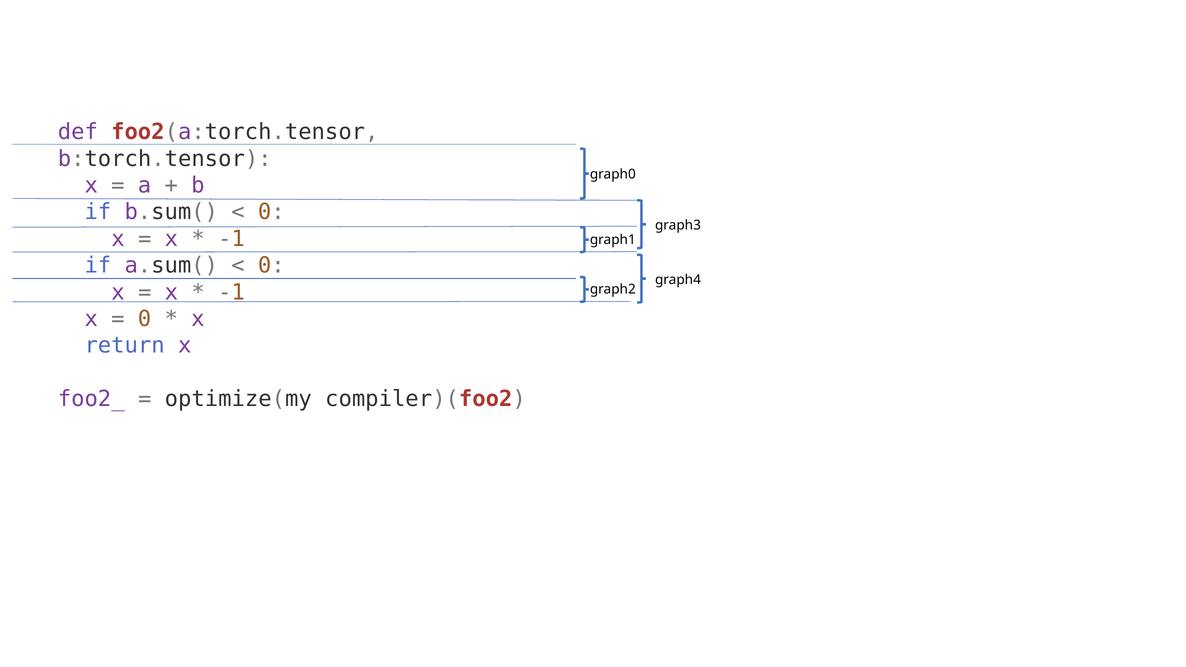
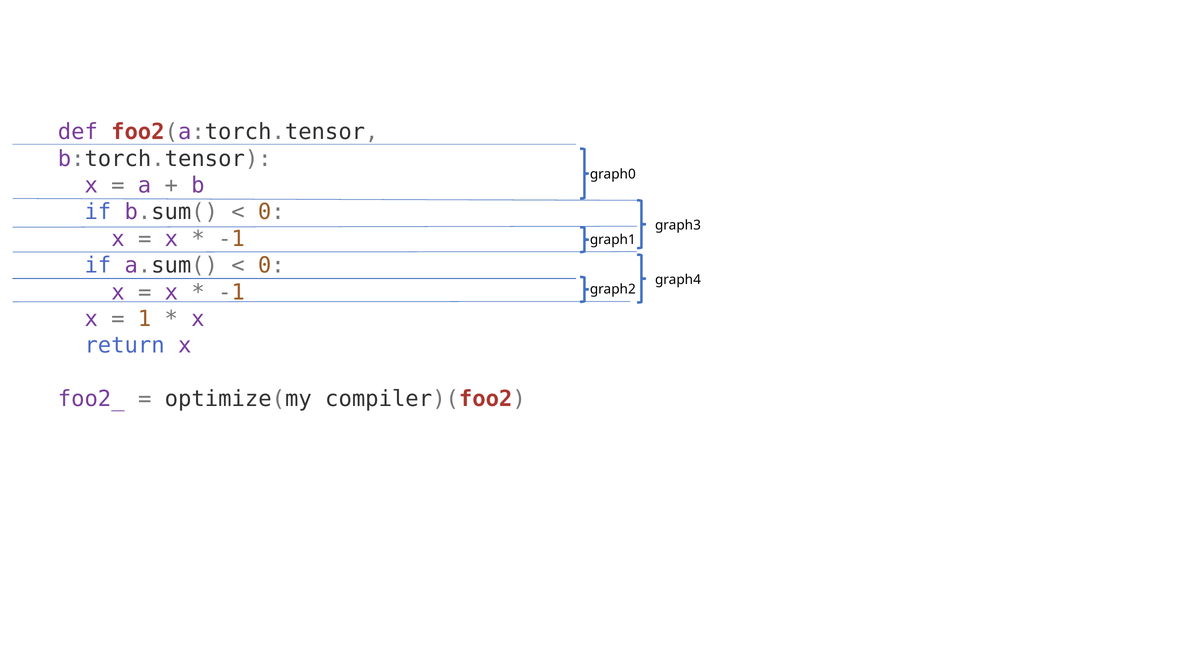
0 at (145, 319): 0 -> 1
